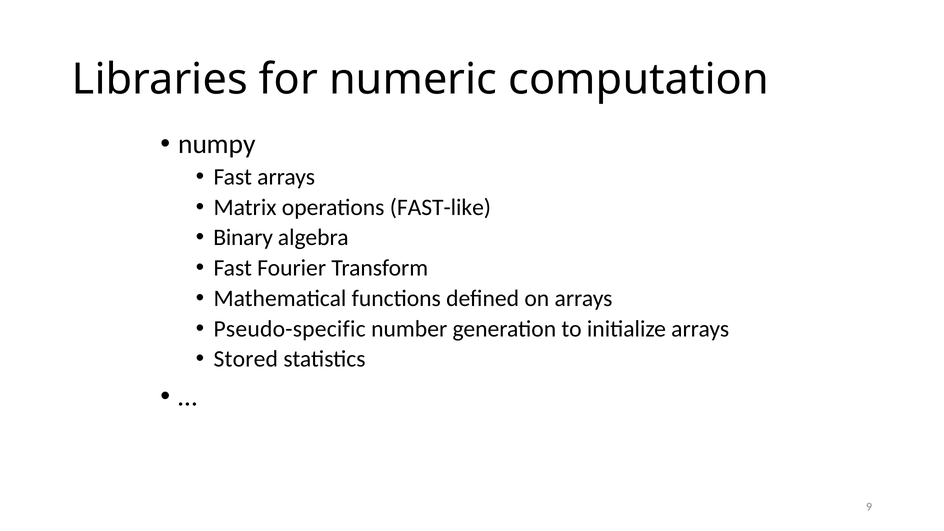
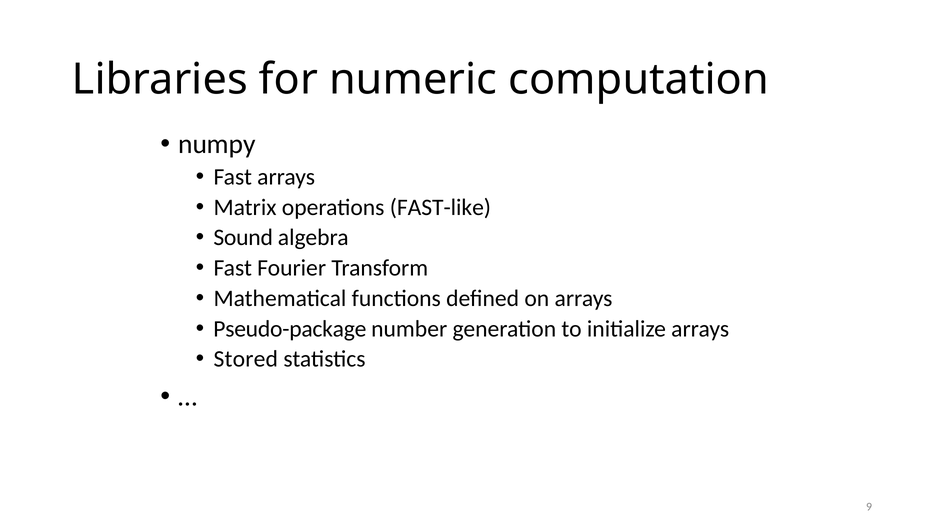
Binary: Binary -> Sound
Pseudo-specific: Pseudo-specific -> Pseudo-package
